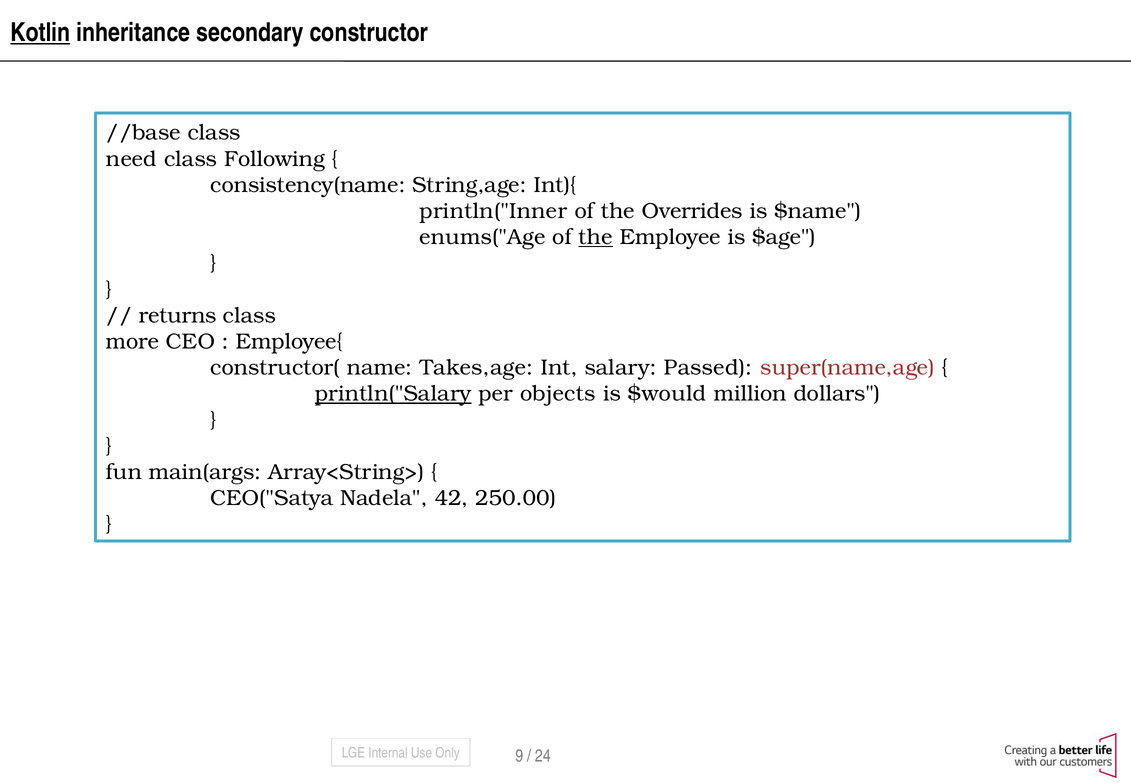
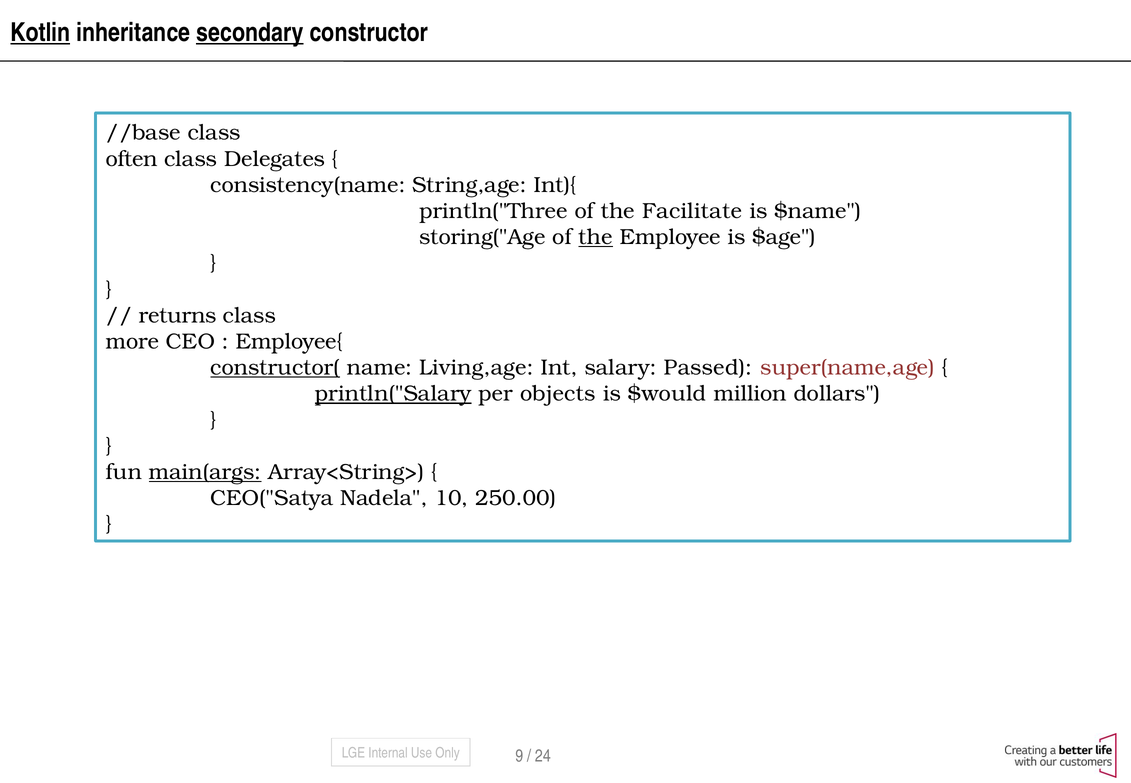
secondary underline: none -> present
need: need -> often
Following: Following -> Delegates
println("Inner: println("Inner -> println("Three
Overrides: Overrides -> Facilitate
enums("Age: enums("Age -> storing("Age
constructor( underline: none -> present
Takes,age: Takes,age -> Living,age
main(args underline: none -> present
42: 42 -> 10
